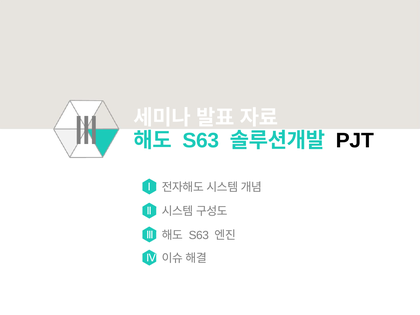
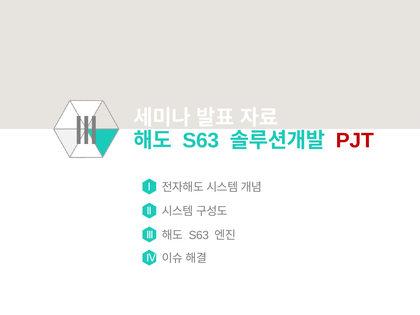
PJT colour: black -> red
